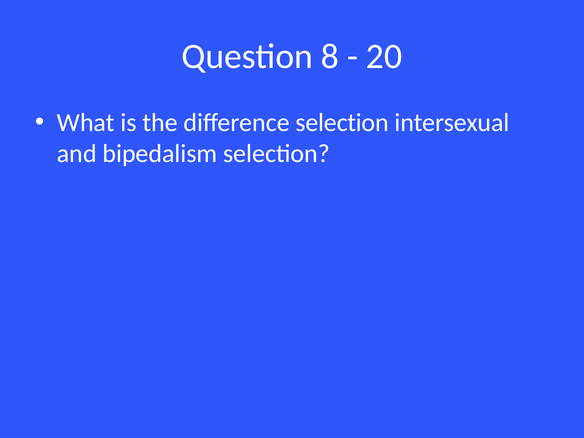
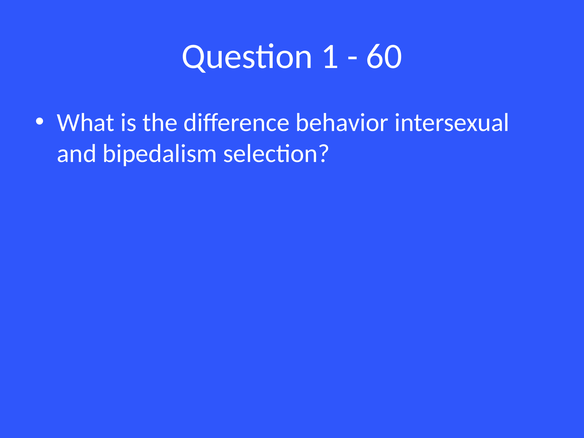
8: 8 -> 1
20: 20 -> 60
difference selection: selection -> behavior
